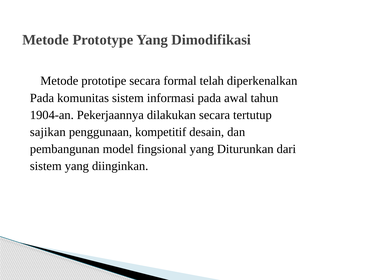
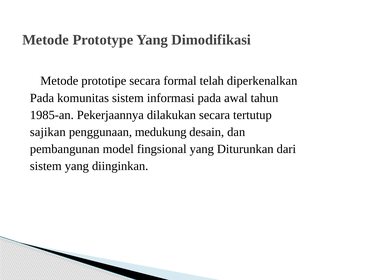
1904-an: 1904-an -> 1985-an
kompetitif: kompetitif -> medukung
